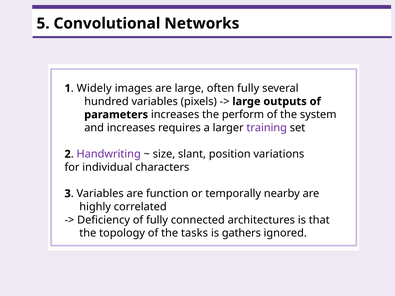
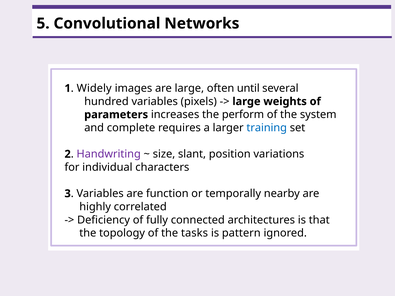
often fully: fully -> until
outputs: outputs -> weights
and increases: increases -> complete
training colour: purple -> blue
gathers: gathers -> pattern
